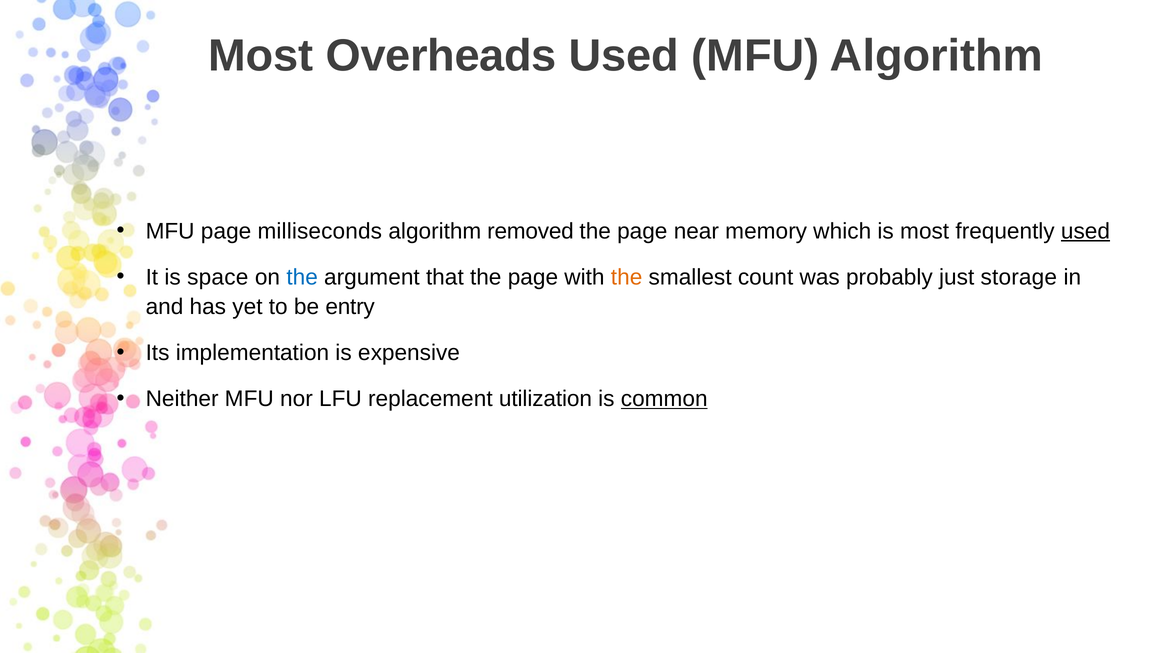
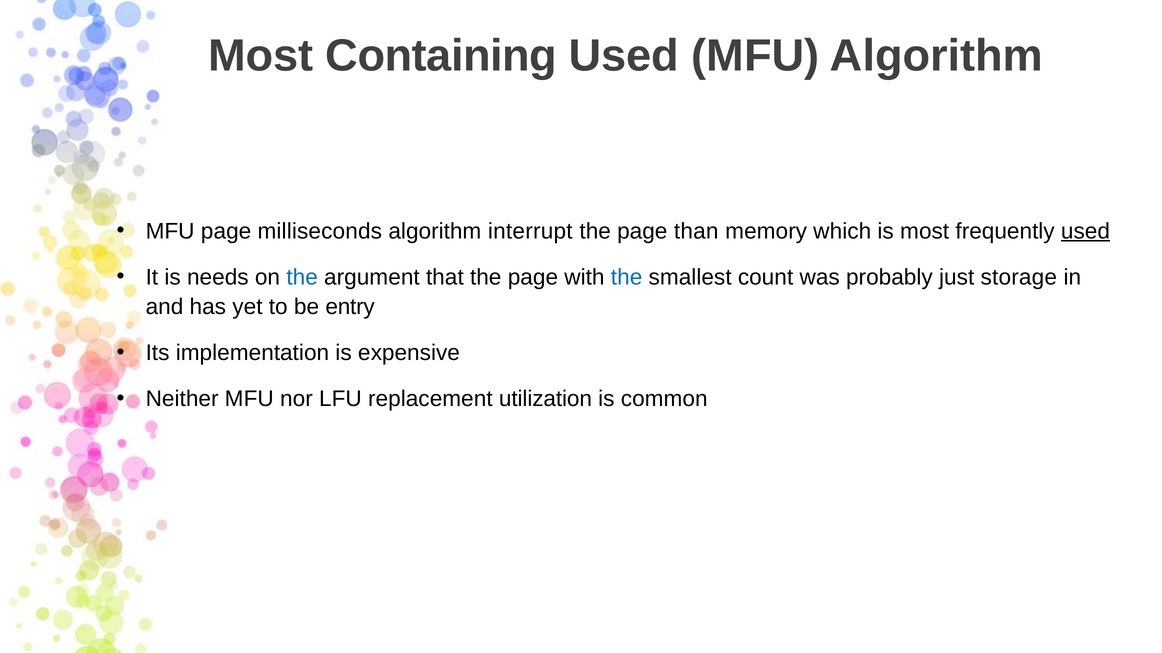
Overheads: Overheads -> Containing
removed: removed -> interrupt
near: near -> than
space: space -> needs
the at (627, 277) colour: orange -> blue
common underline: present -> none
